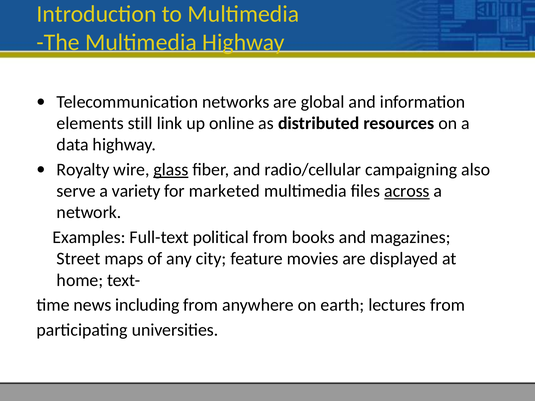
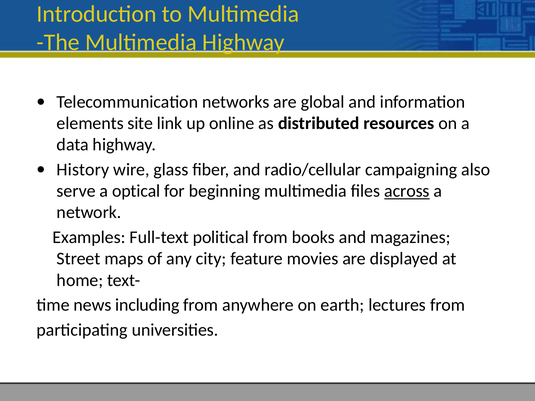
still: still -> site
Royalty: Royalty -> History
glass underline: present -> none
variety: variety -> optical
marketed: marketed -> beginning
